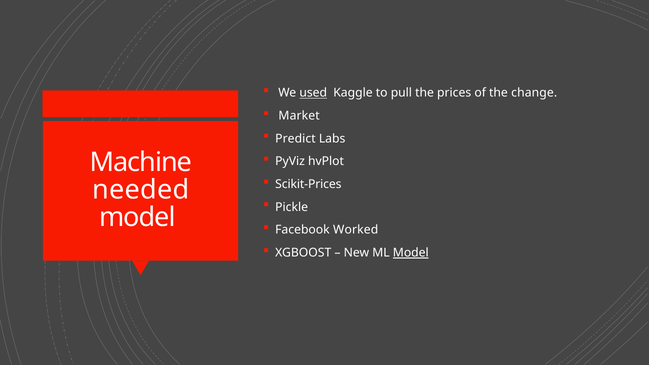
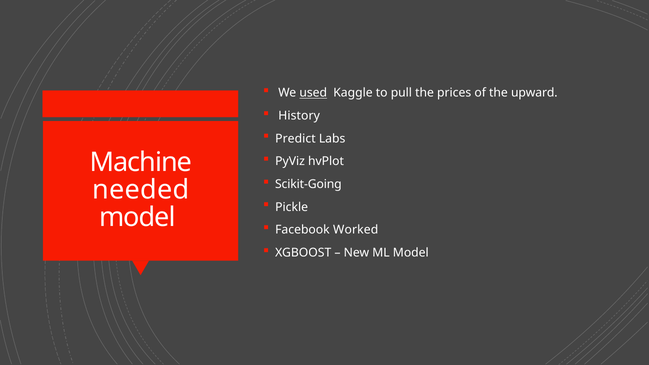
change: change -> upward
Market: Market -> History
Scikit-Prices: Scikit-Prices -> Scikit-Going
Model at (411, 253) underline: present -> none
